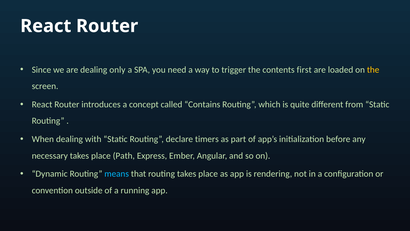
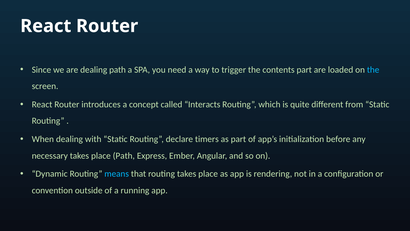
dealing only: only -> path
contents first: first -> part
the at (373, 70) colour: yellow -> light blue
Contains: Contains -> Interacts
